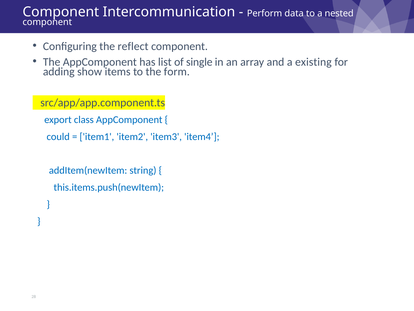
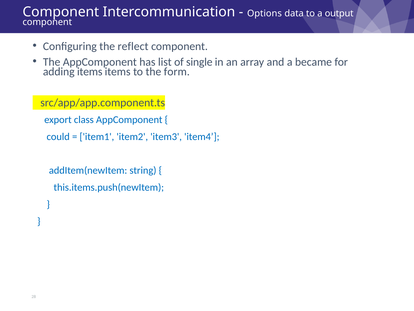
Perform: Perform -> Options
nested: nested -> output
existing: existing -> became
adding show: show -> items
